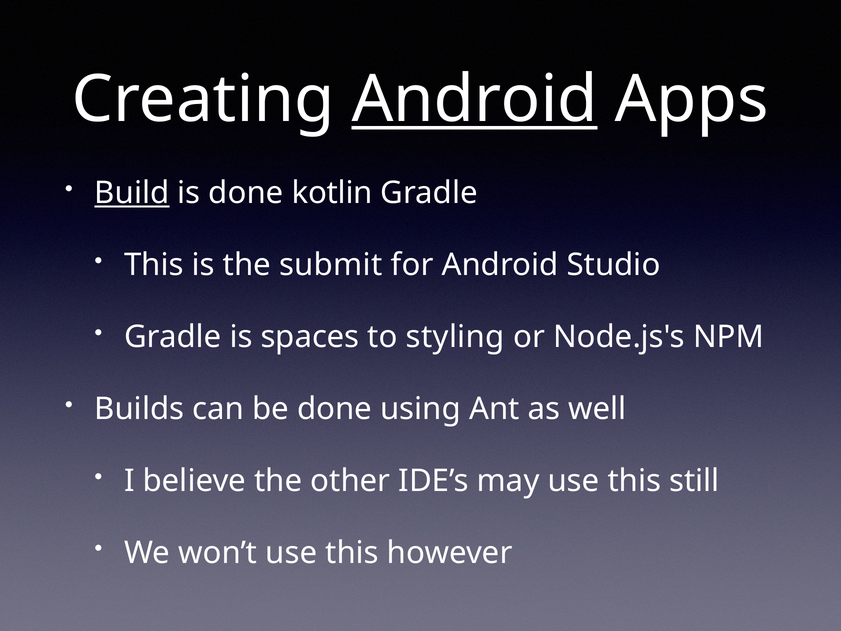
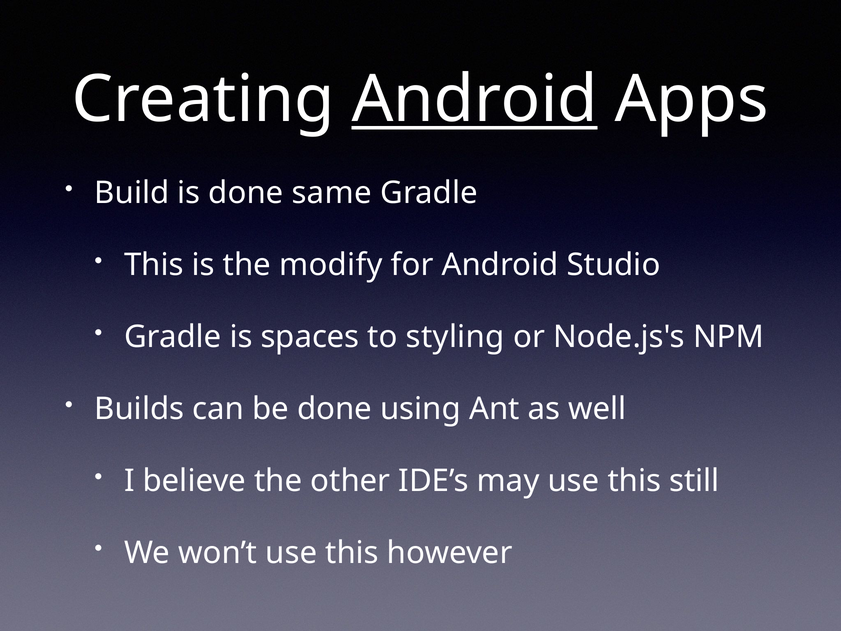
Build underline: present -> none
kotlin: kotlin -> same
submit: submit -> modify
